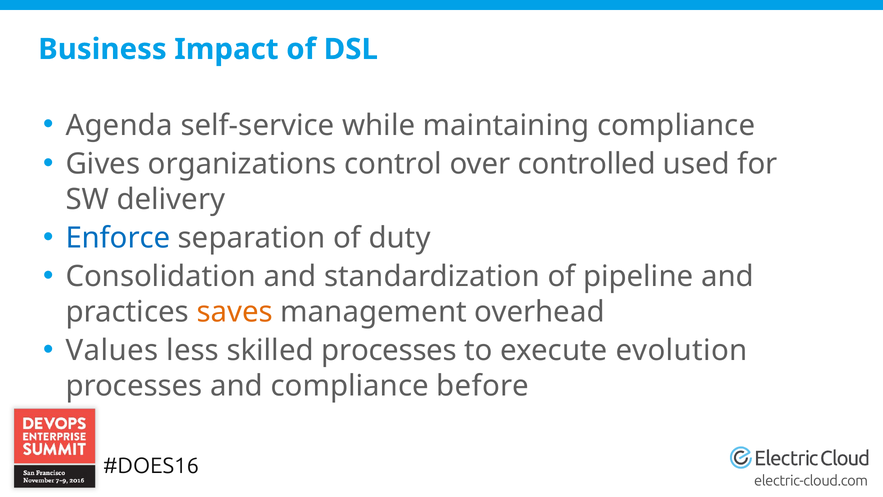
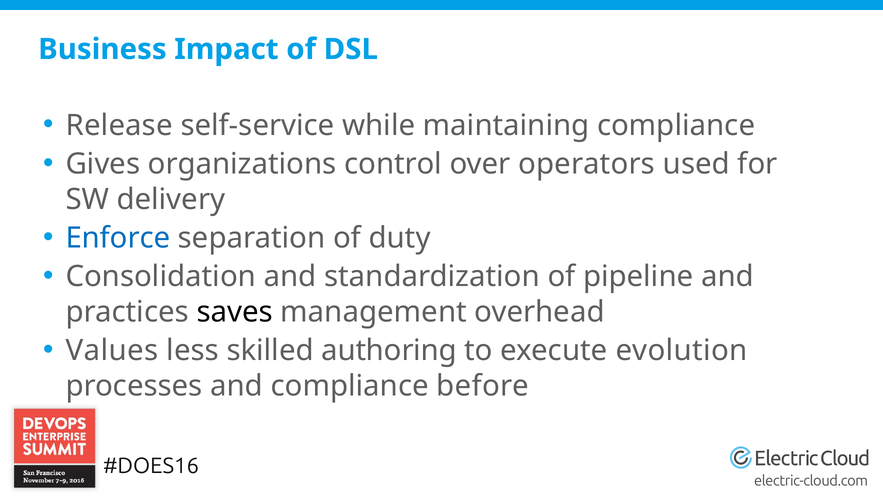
Agenda: Agenda -> Release
controlled: controlled -> operators
saves colour: orange -> black
skilled processes: processes -> authoring
